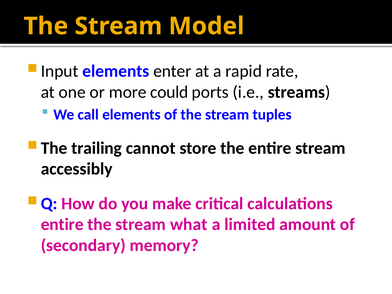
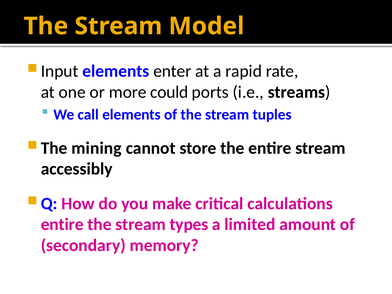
trailing: trailing -> mining
what: what -> types
